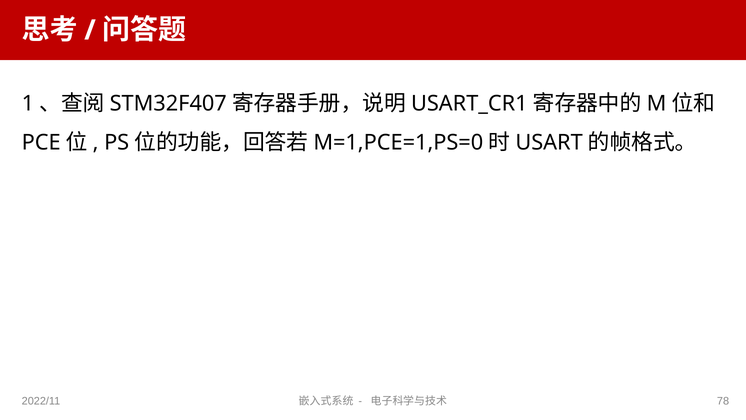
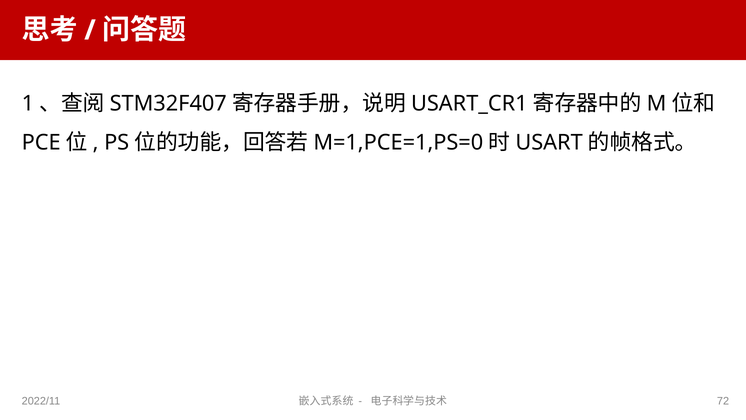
78: 78 -> 72
